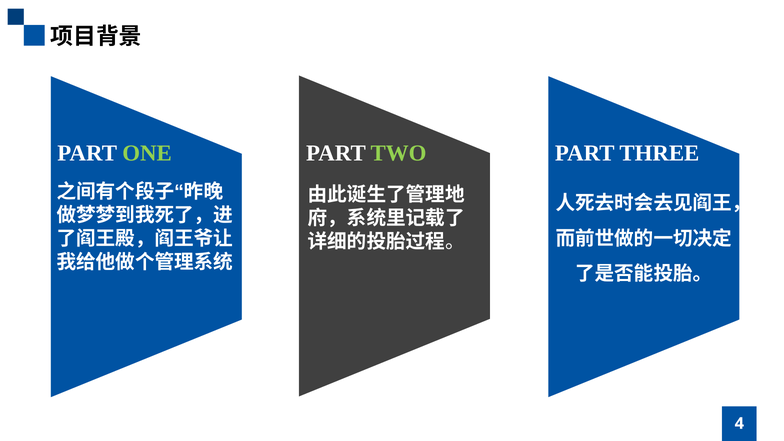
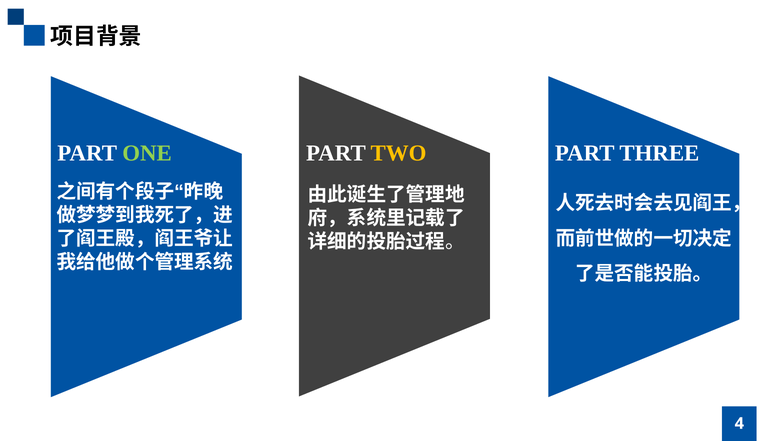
TWO colour: light green -> yellow
